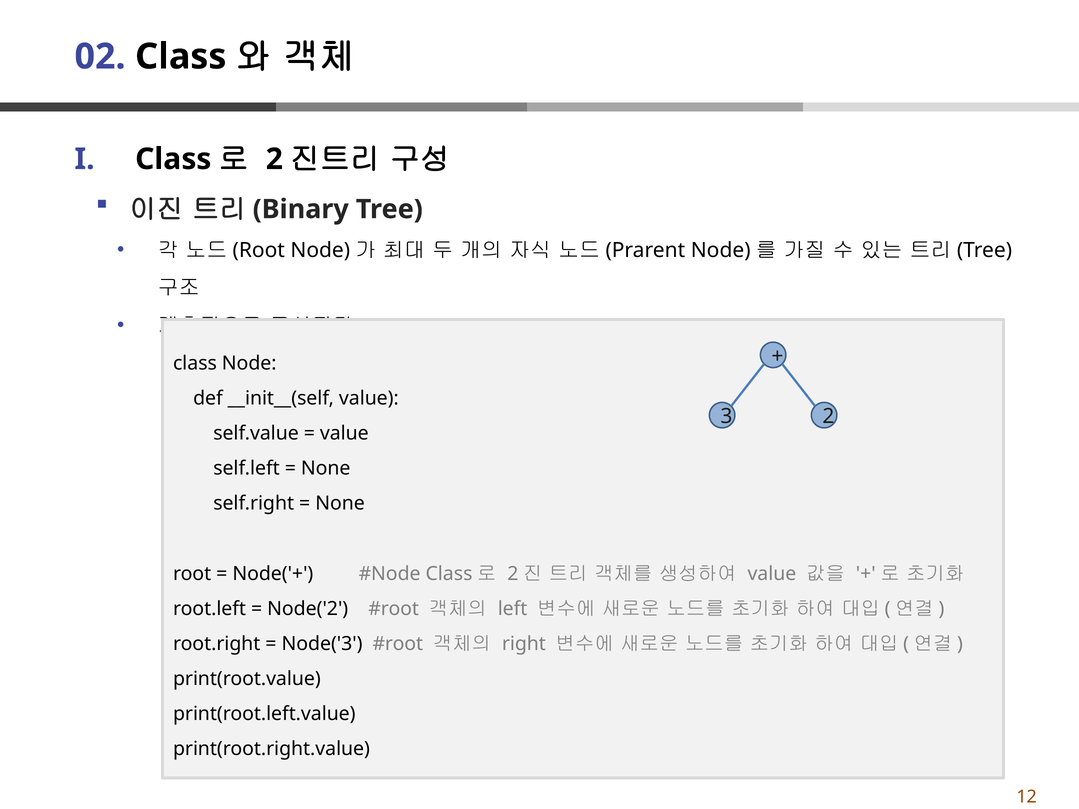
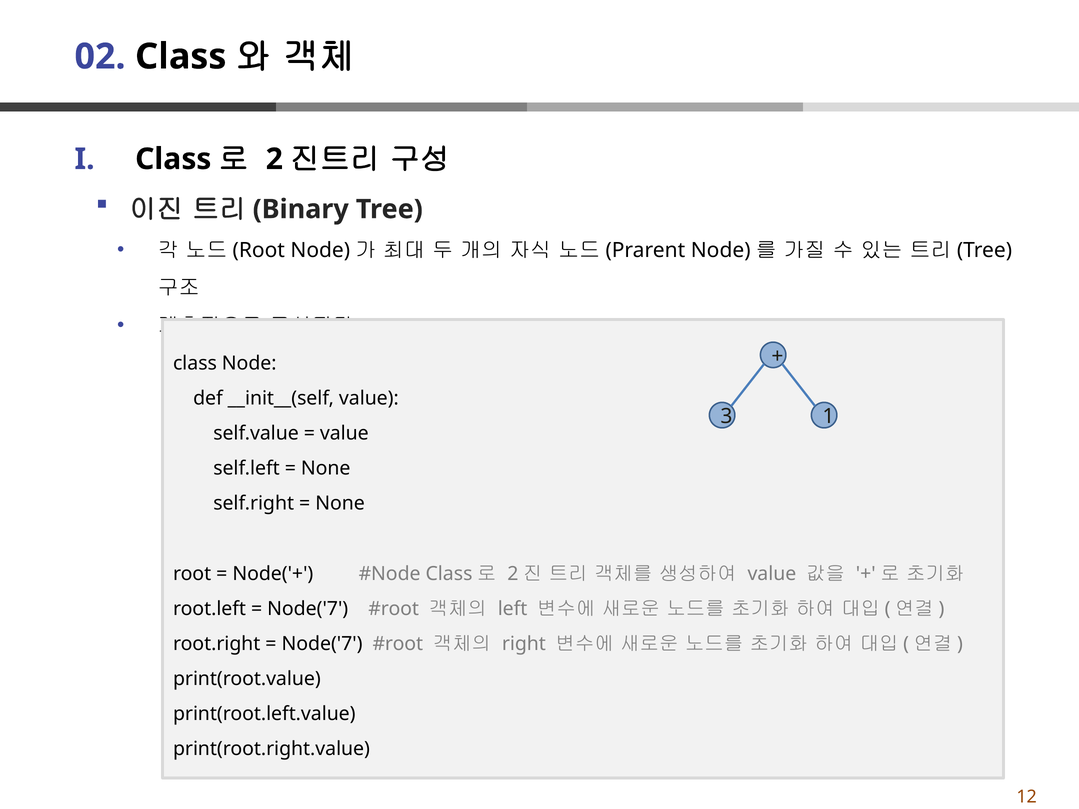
3 2: 2 -> 1
Node('2 at (308, 609): Node('2 -> Node('7
Node('3 at (322, 644): Node('3 -> Node('7
